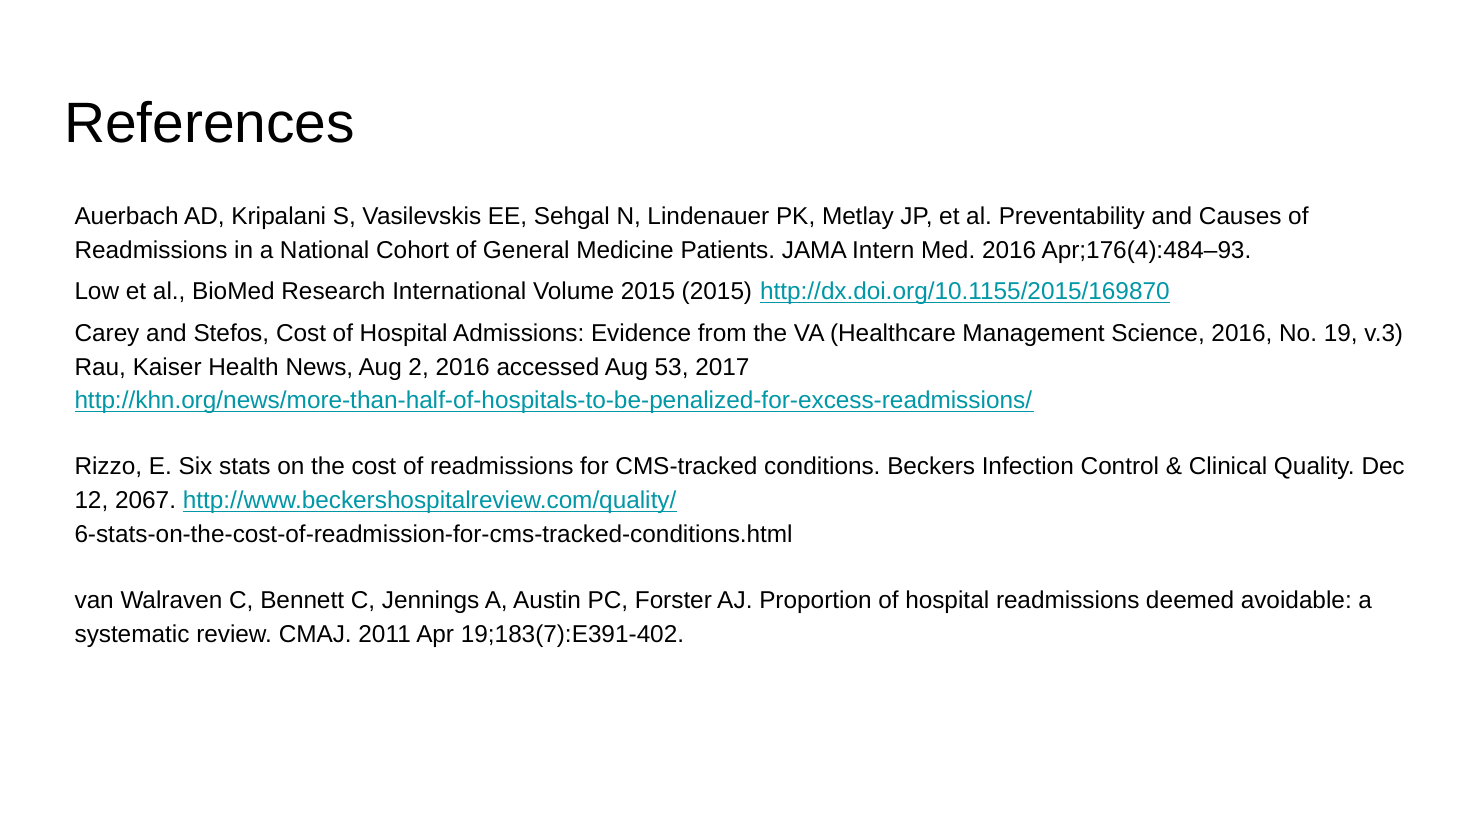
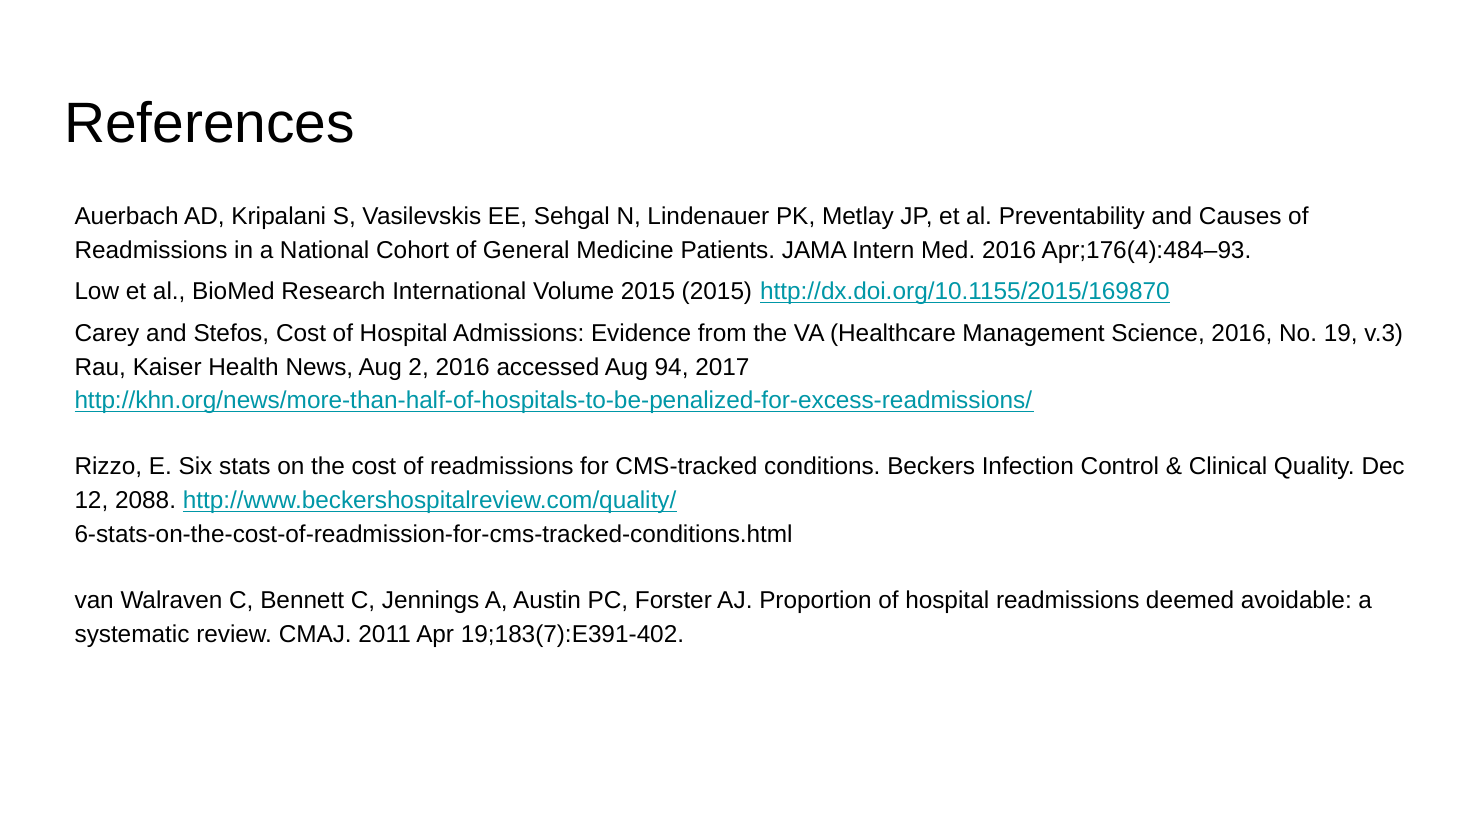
53: 53 -> 94
2067: 2067 -> 2088
